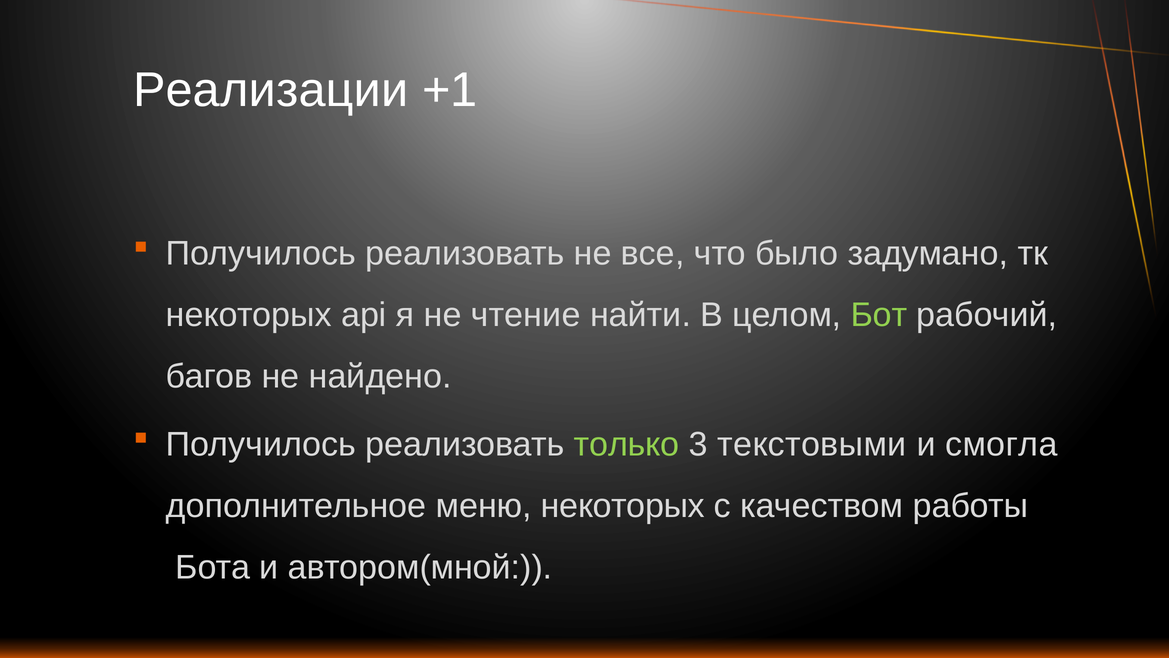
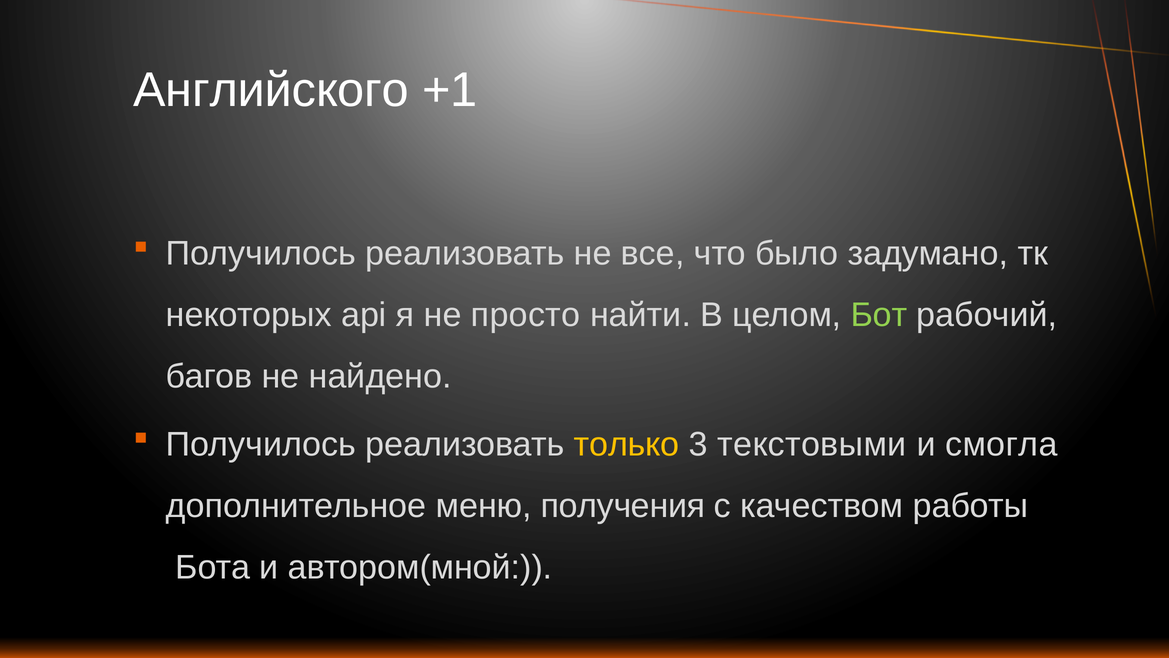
Реализации: Реализации -> Английского
чтение: чтение -> просто
только colour: light green -> yellow
меню некоторых: некоторых -> получения
